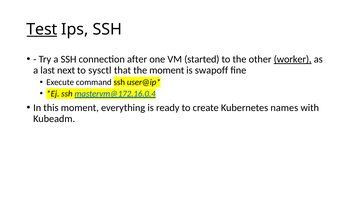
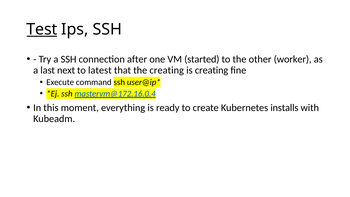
worker underline: present -> none
sysctl: sysctl -> latest
the moment: moment -> creating
is swapoff: swapoff -> creating
names: names -> installs
